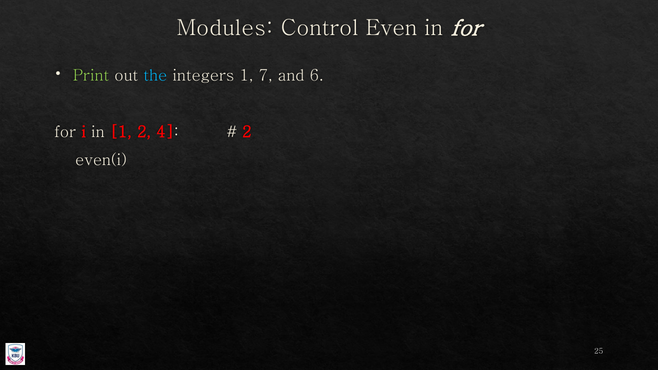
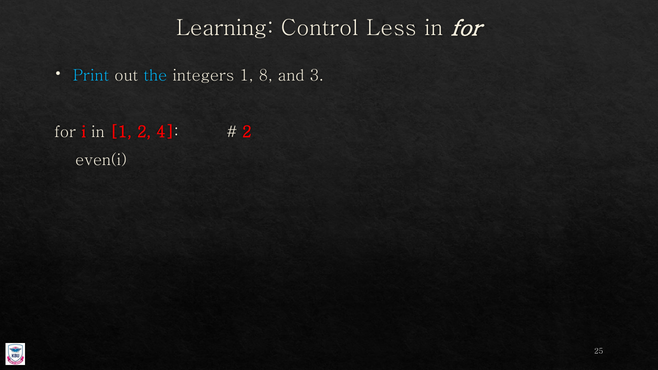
Modules: Modules -> Learning
Even: Even -> Less
Print colour: light green -> light blue
7: 7 -> 8
6: 6 -> 3
